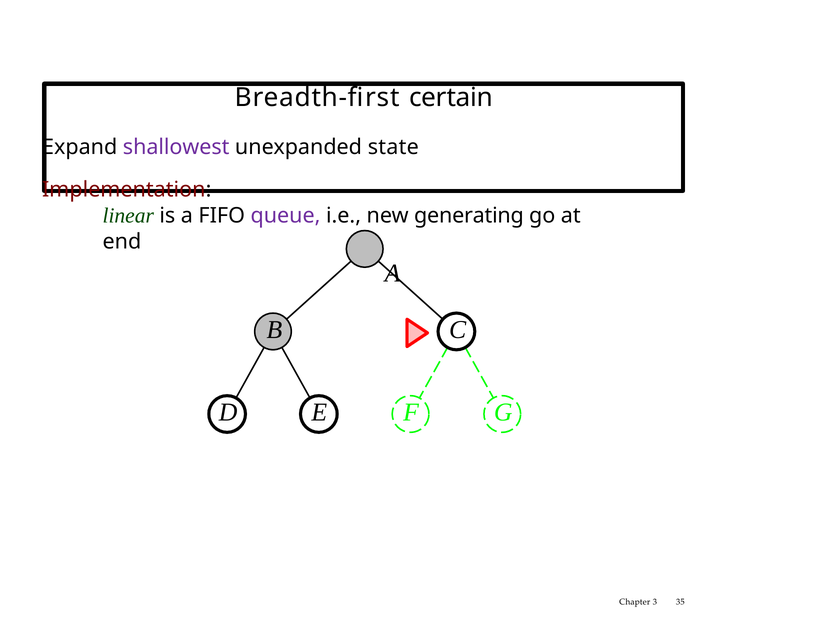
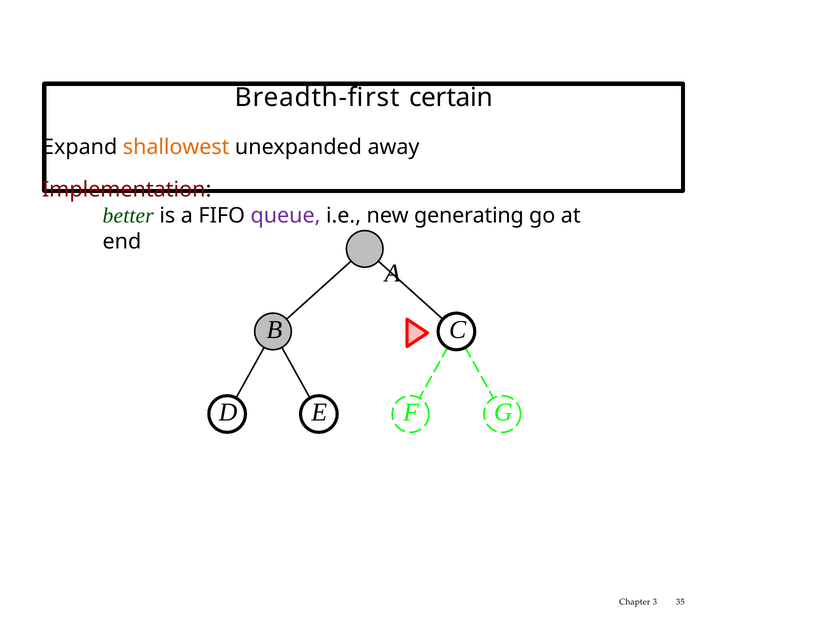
shallowest colour: purple -> orange
state: state -> away
linear: linear -> better
